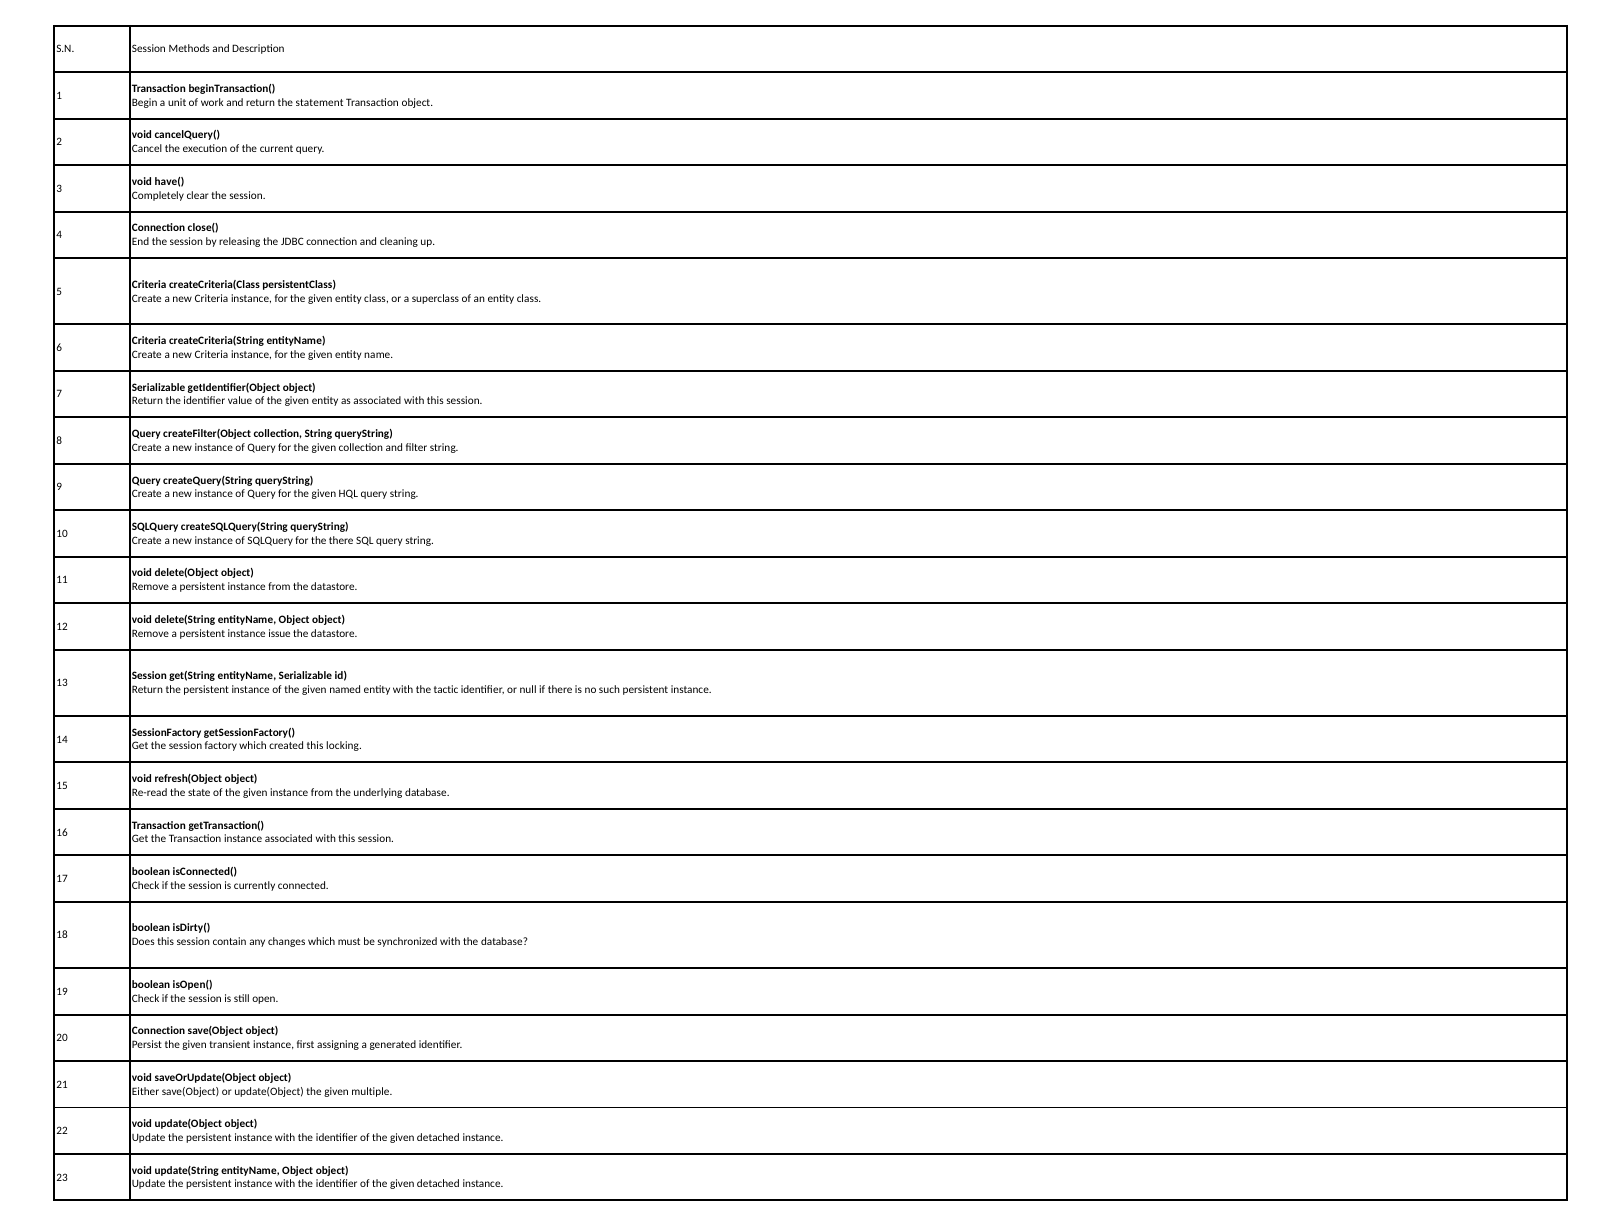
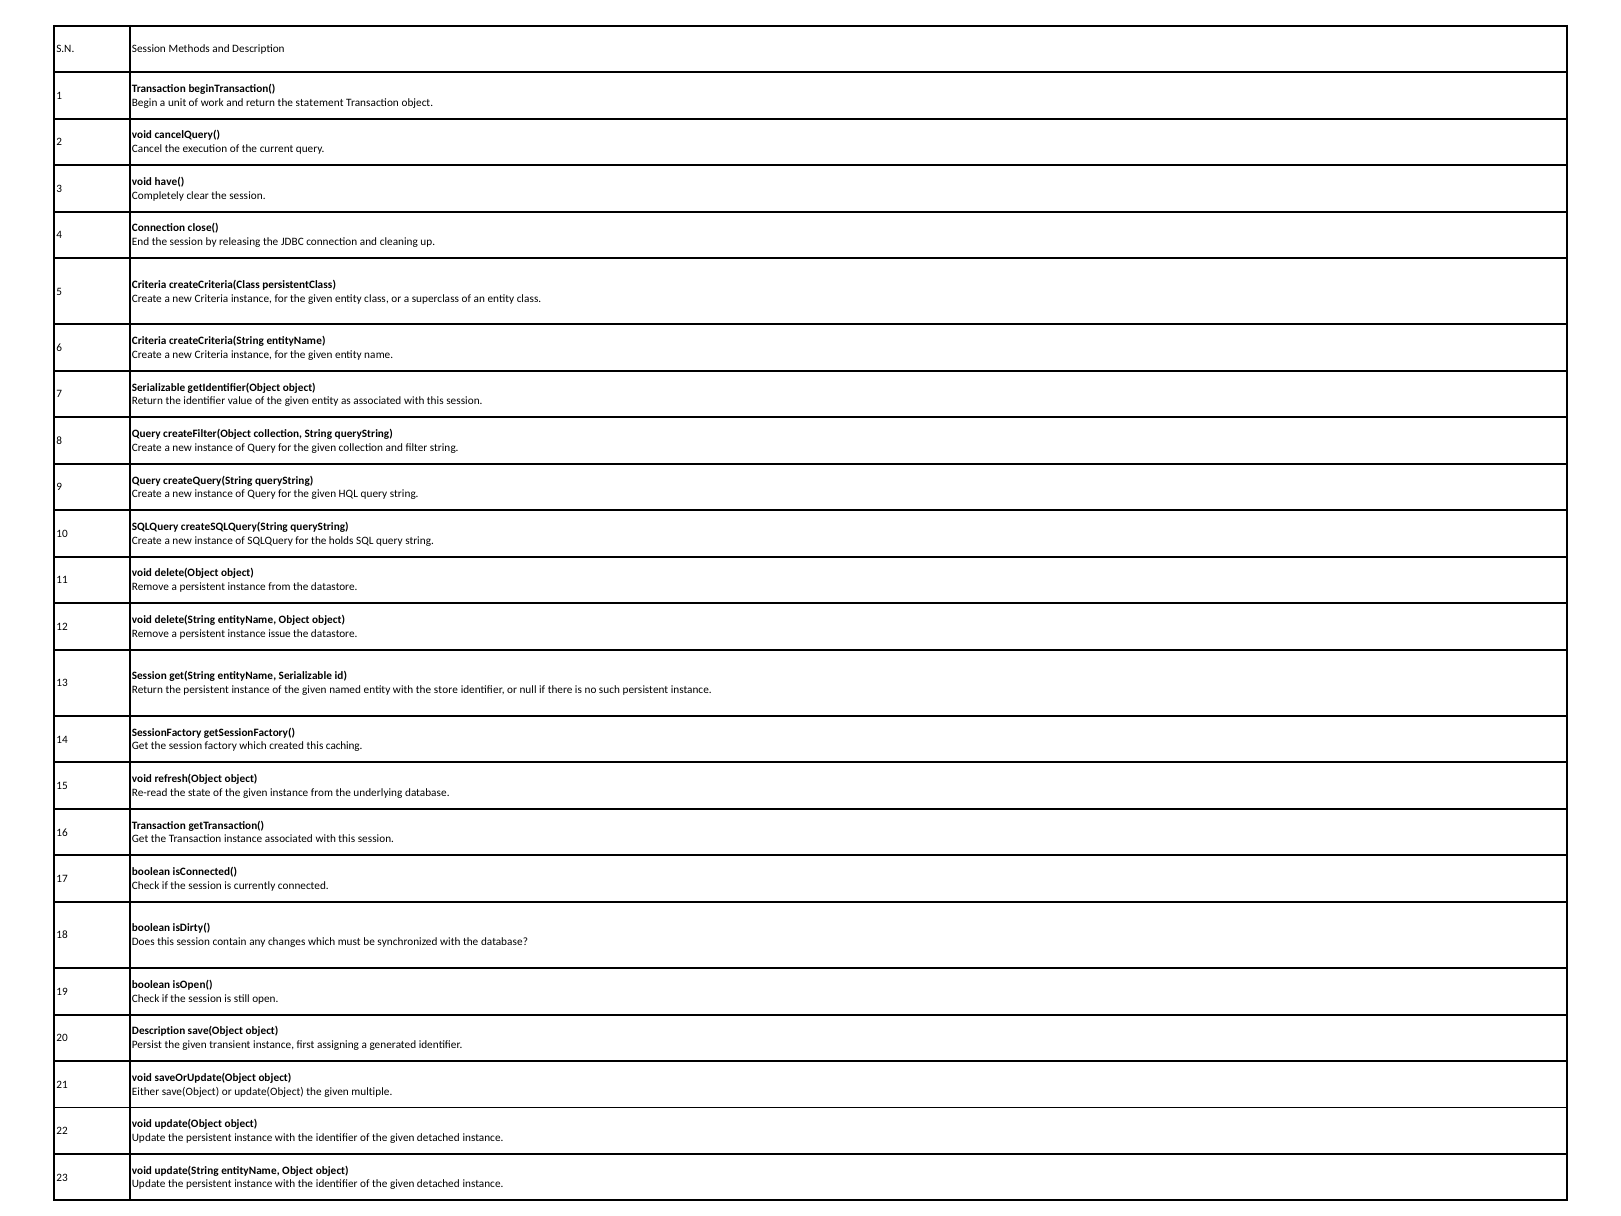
the there: there -> holds
tactic: tactic -> store
locking: locking -> caching
Connection at (159, 1031): Connection -> Description
